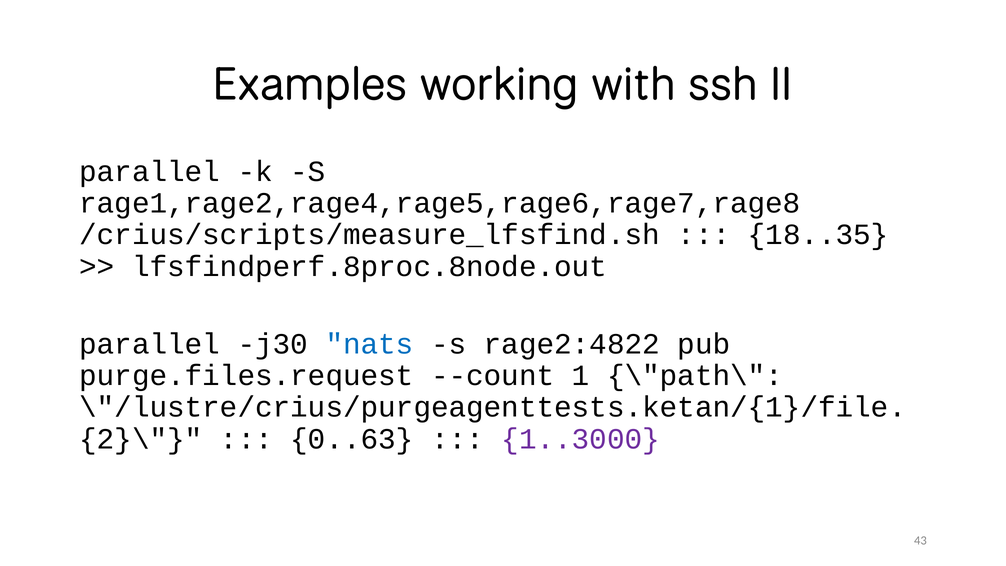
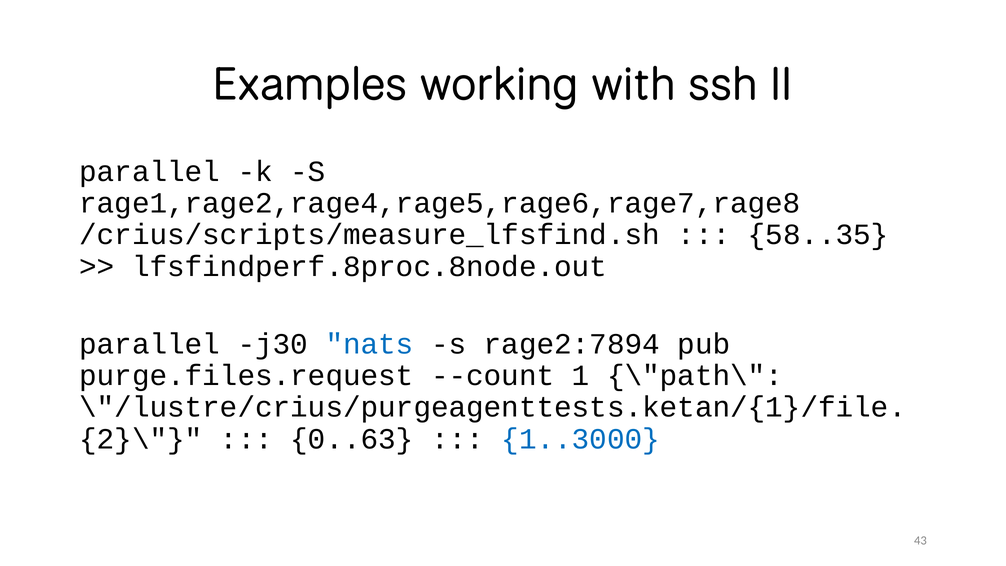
18..35: 18..35 -> 58..35
rage2:4822: rage2:4822 -> rage2:7894
1..3000 colour: purple -> blue
